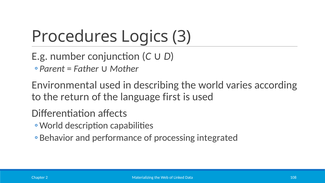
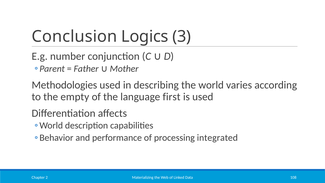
Procedures: Procedures -> Conclusion
Environmental: Environmental -> Methodologies
return: return -> empty
